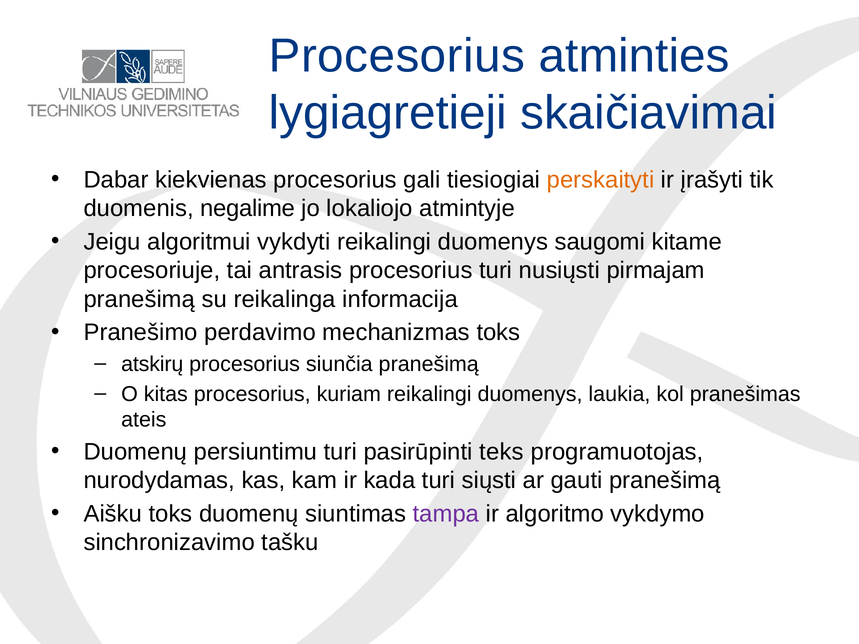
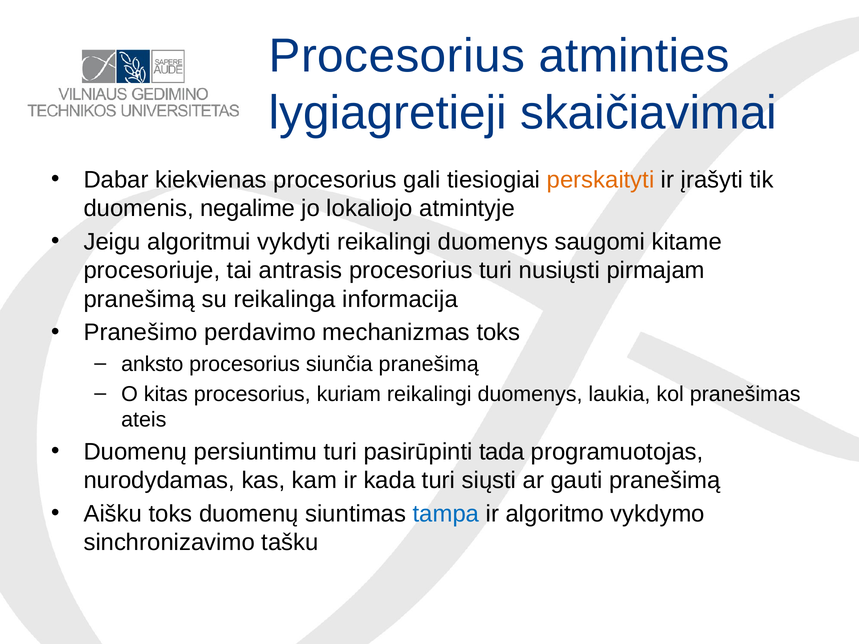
atskirų: atskirų -> anksto
teks: teks -> tada
tampa colour: purple -> blue
